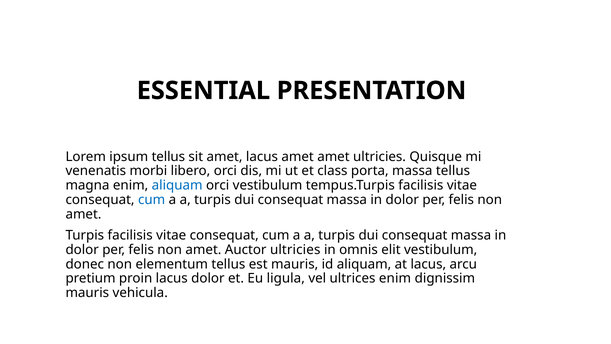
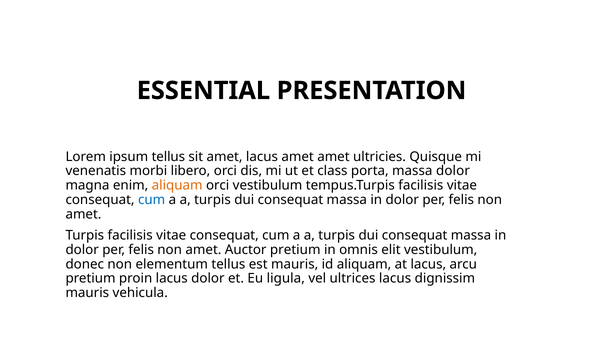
massa tellus: tellus -> dolor
aliquam at (177, 185) colour: blue -> orange
Auctor ultricies: ultricies -> pretium
ultrices enim: enim -> lacus
